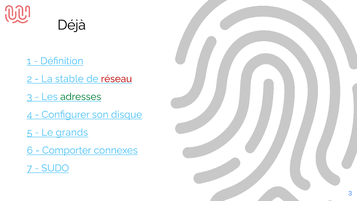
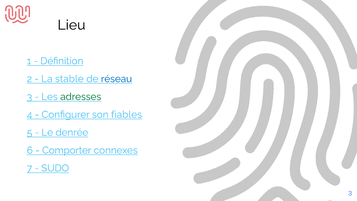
Déjà: Déjà -> Lieu
réseau colour: red -> blue
disque: disque -> fiables
grands: grands -> denrée
